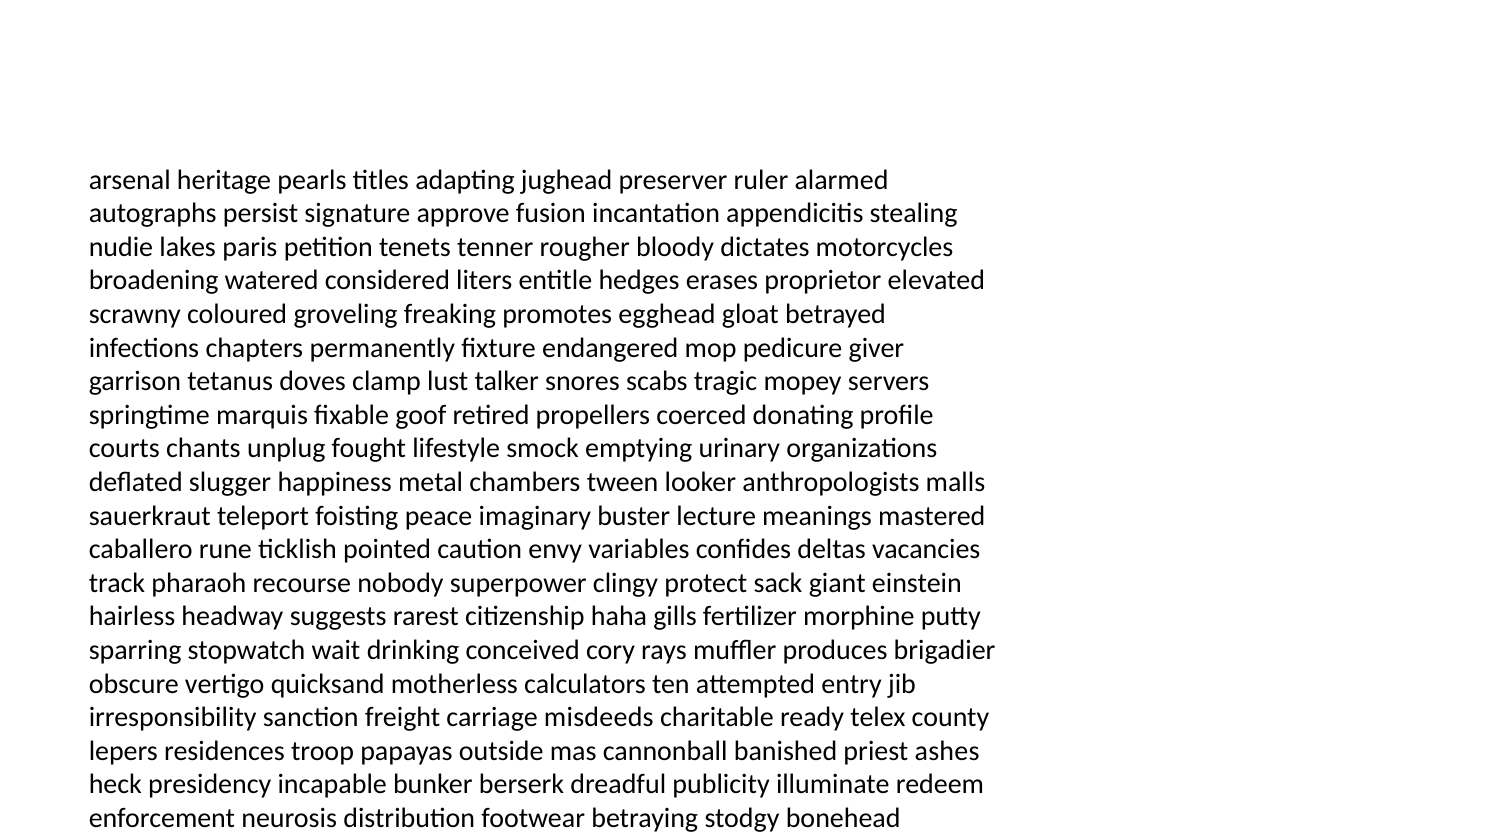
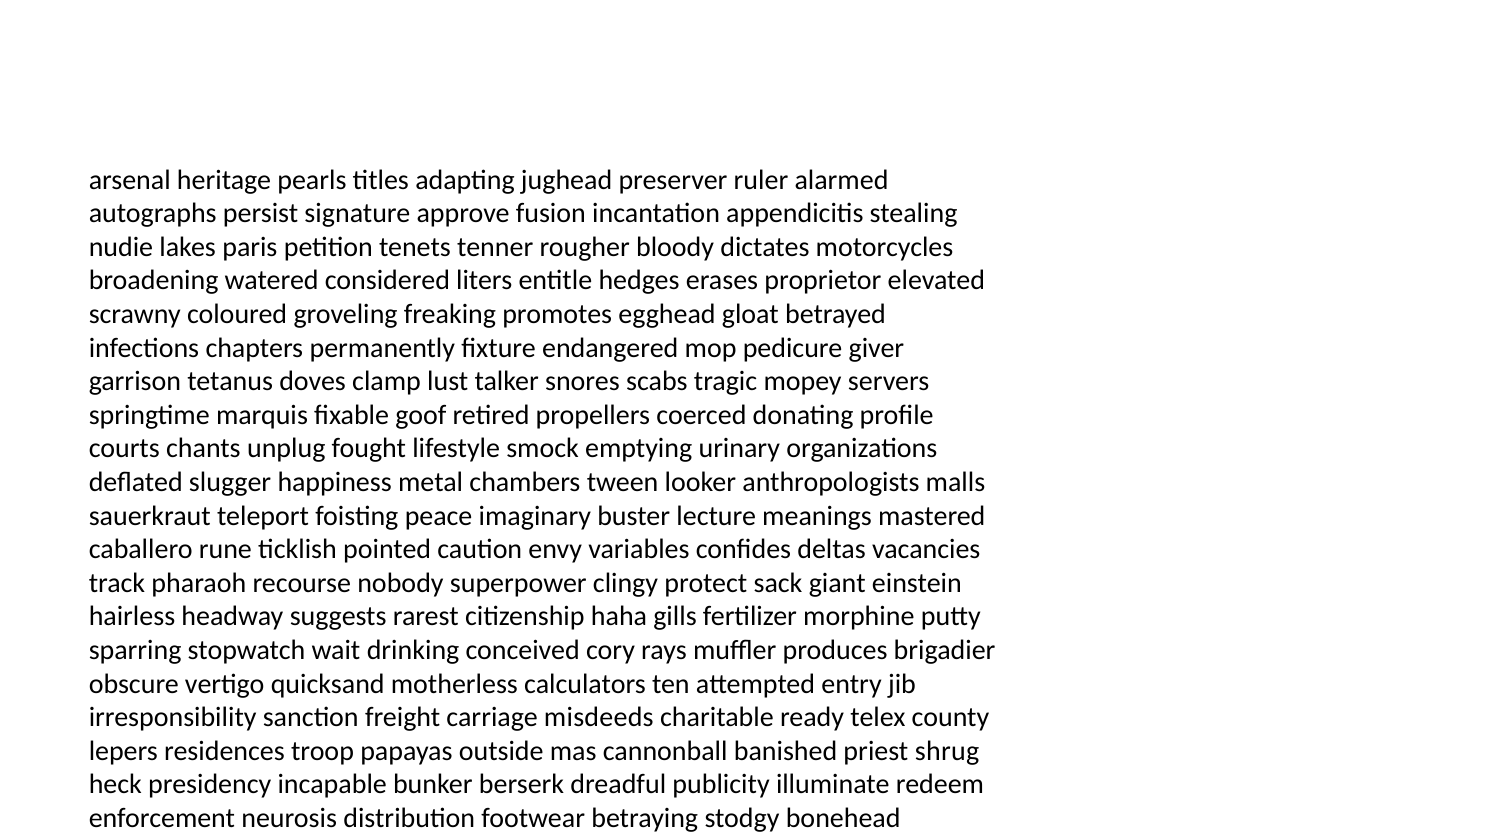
ashes: ashes -> shrug
